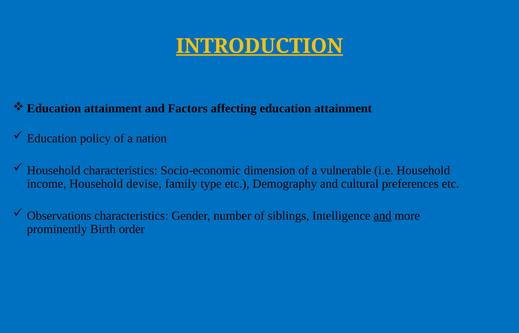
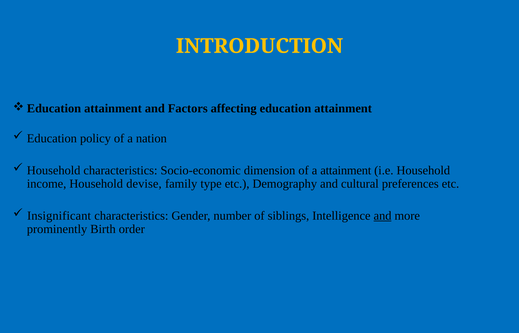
INTRODUCTION underline: present -> none
a vulnerable: vulnerable -> attainment
Observations: Observations -> Insignificant
